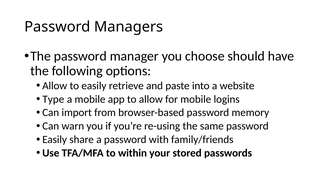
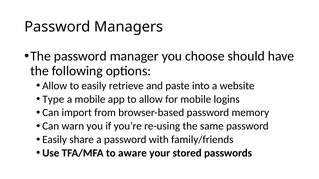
within: within -> aware
